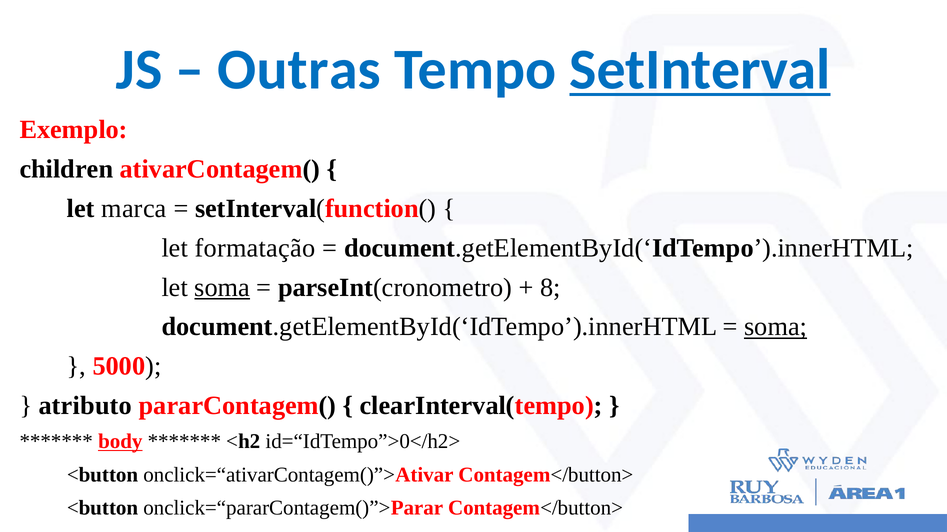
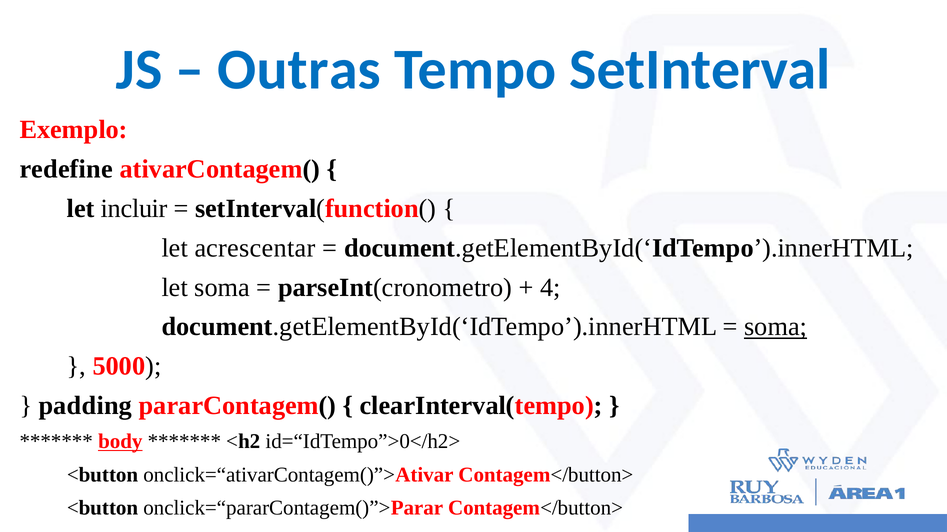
SetInterval underline: present -> none
children: children -> redefine
marca: marca -> incluir
formatação: formatação -> acrescentar
soma at (222, 288) underline: present -> none
8: 8 -> 4
atributo: atributo -> padding
